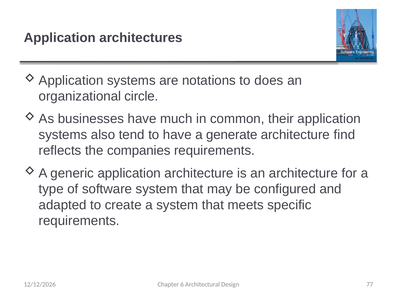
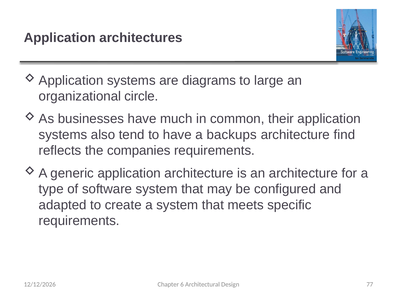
notations: notations -> diagrams
does: does -> large
generate: generate -> backups
